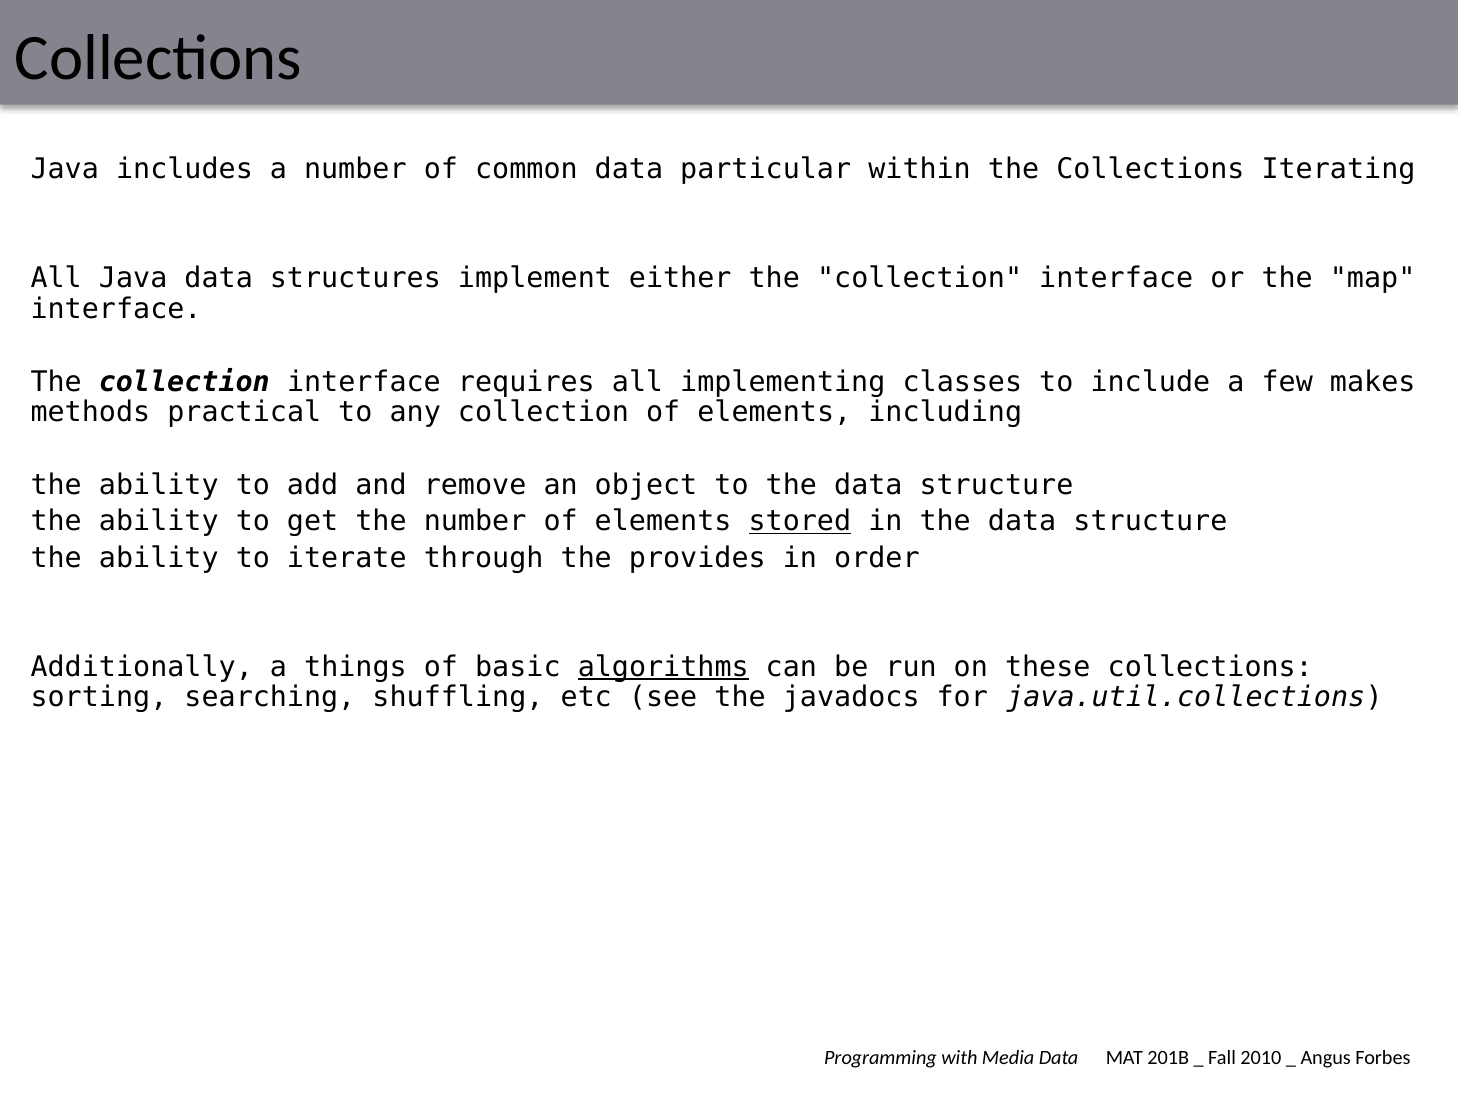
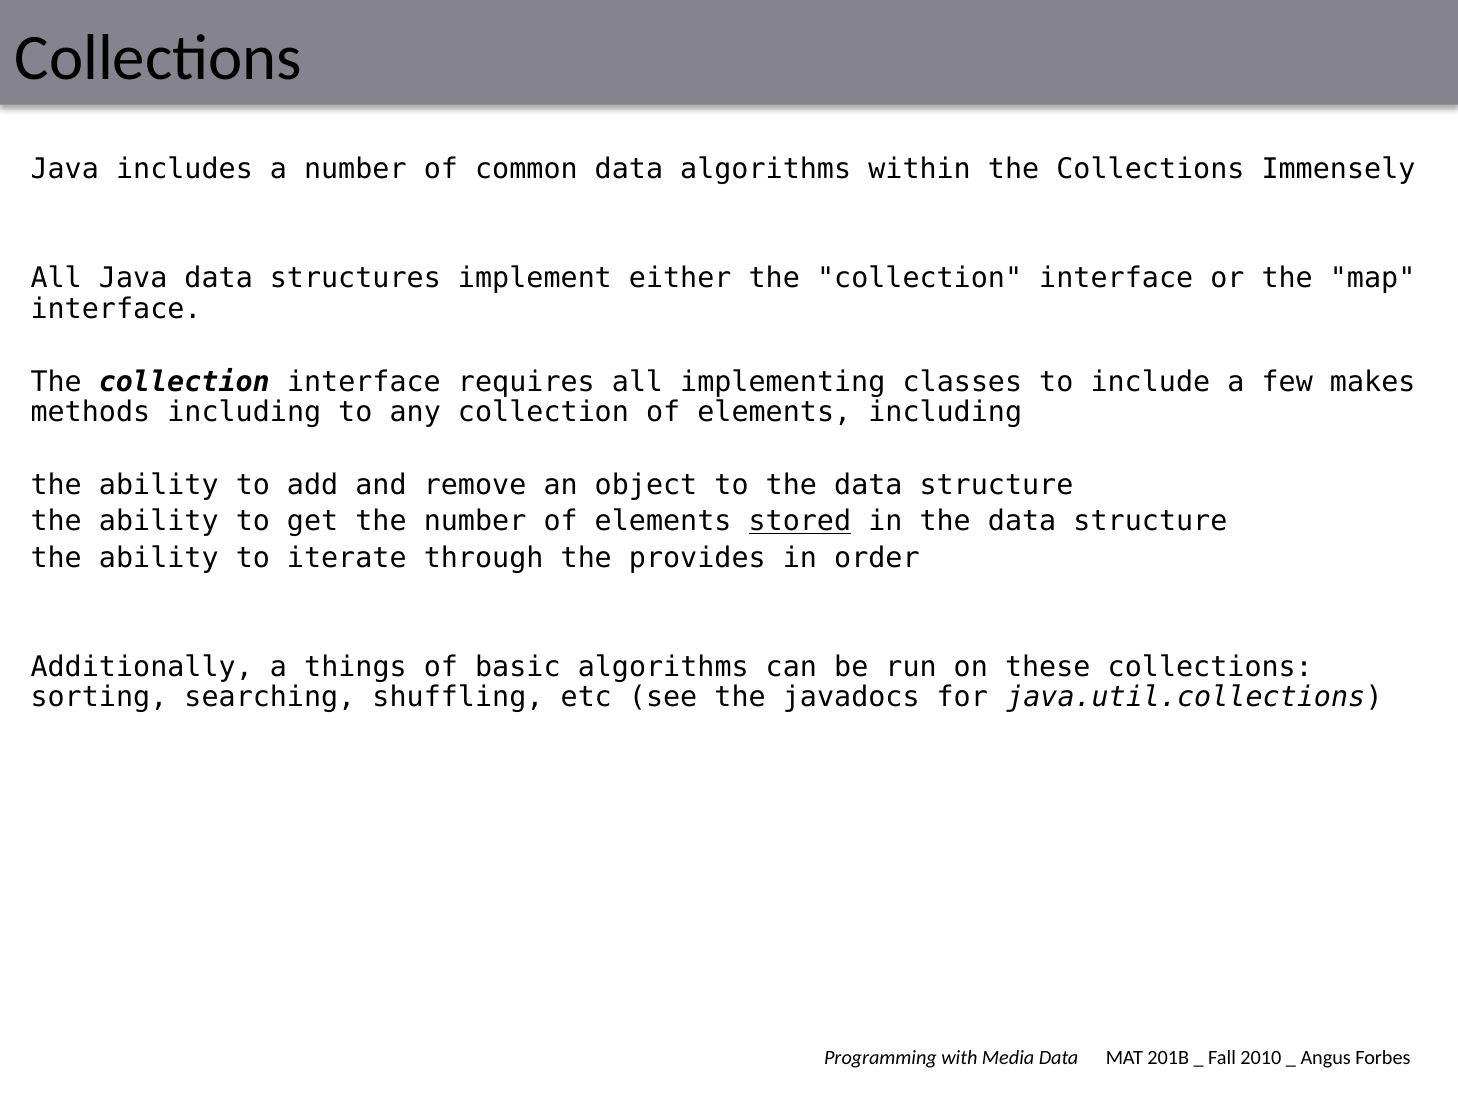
data particular: particular -> algorithms
Iterating: Iterating -> Immensely
methods practical: practical -> including
algorithms at (663, 666) underline: present -> none
